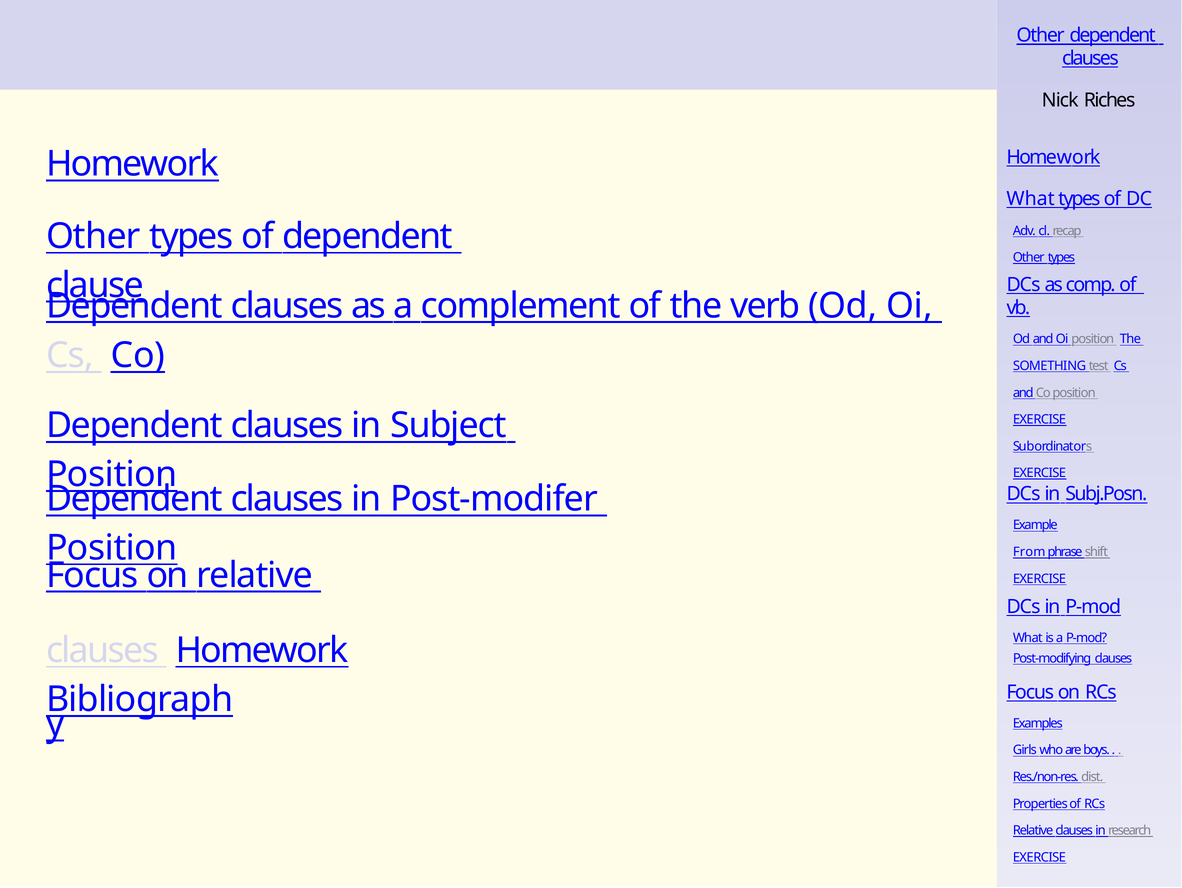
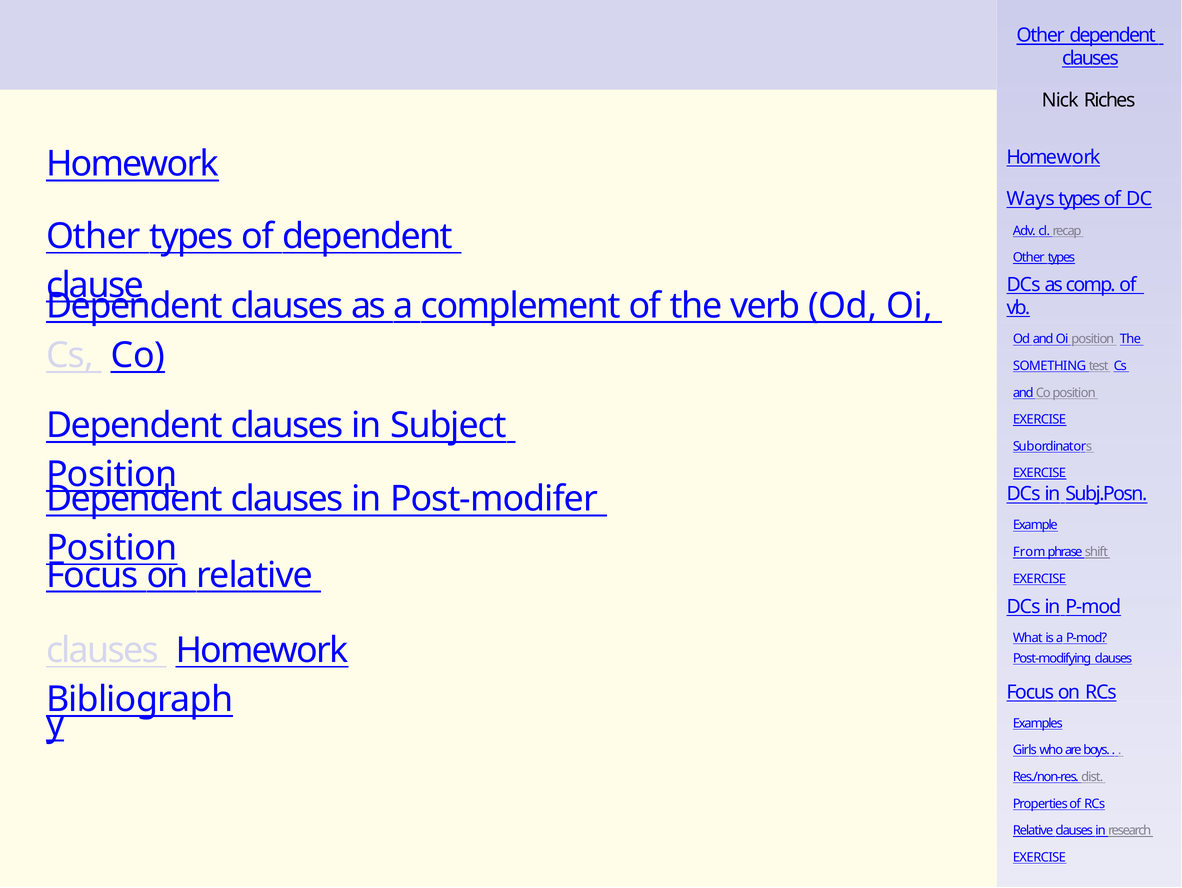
What at (1031, 198): What -> Ways
